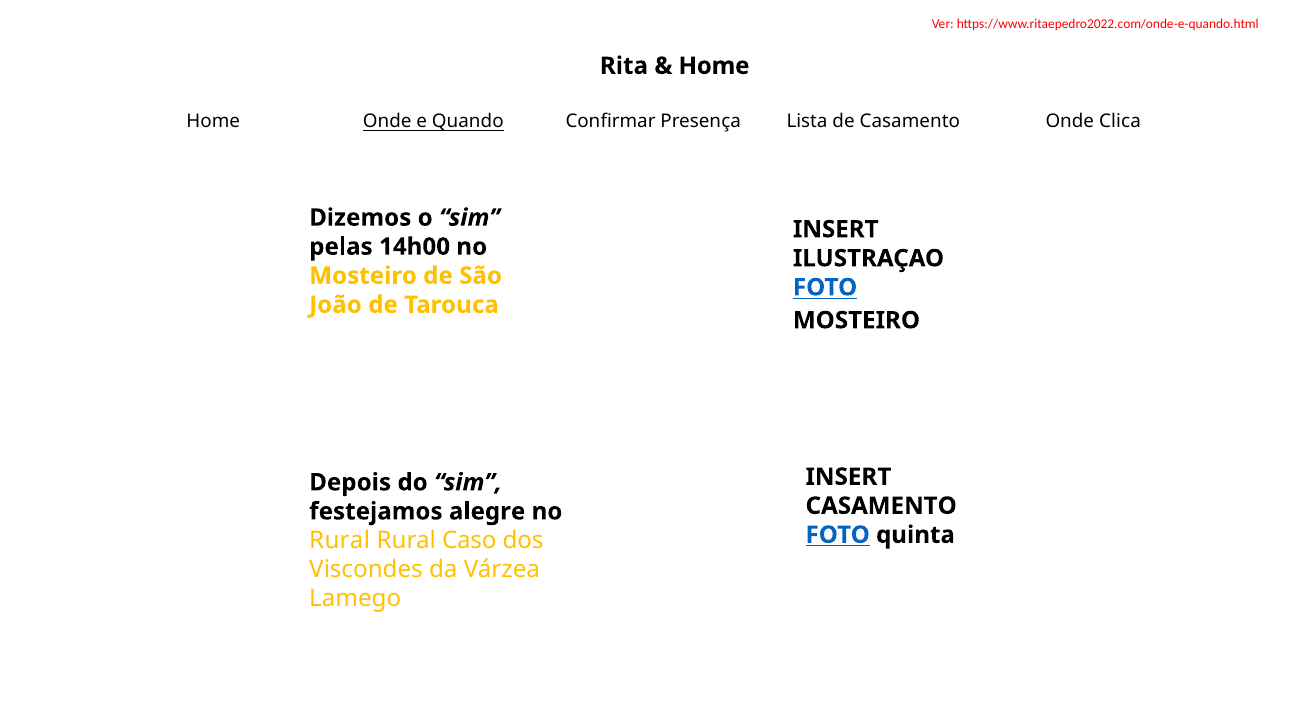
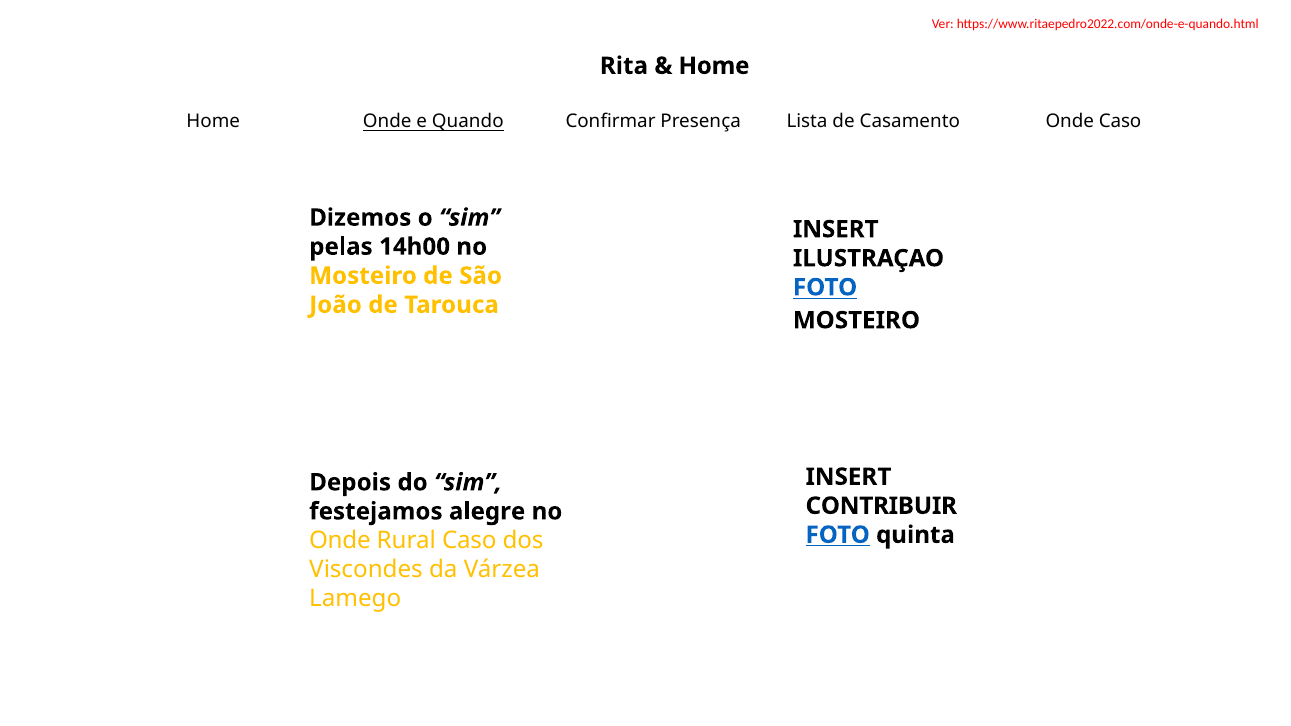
Onde Clica: Clica -> Caso
CASAMENTO at (881, 506): CASAMENTO -> CONTRIBUIR
Rural at (340, 541): Rural -> Onde
